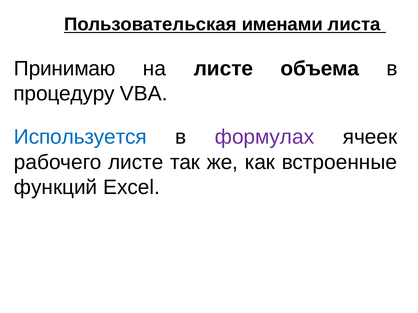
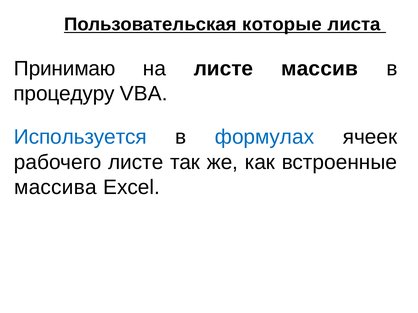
именами: именами -> которые
объема: объема -> массив
формулах colour: purple -> blue
функций: функций -> массива
